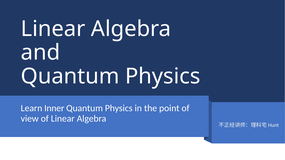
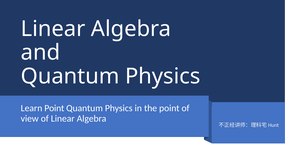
Learn Inner: Inner -> Point
